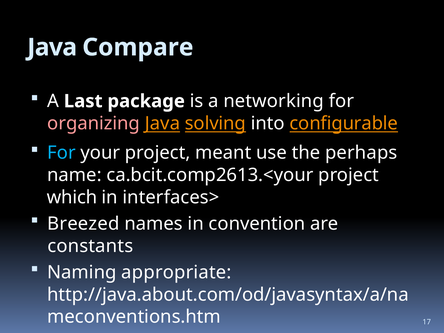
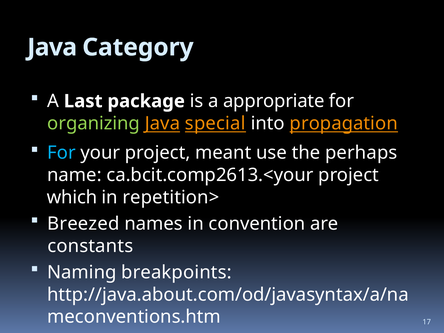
Compare: Compare -> Category
networking: networking -> appropriate
organizing colour: pink -> light green
solving: solving -> special
configurable: configurable -> propagation
interfaces>: interfaces> -> repetition>
appropriate: appropriate -> breakpoints
